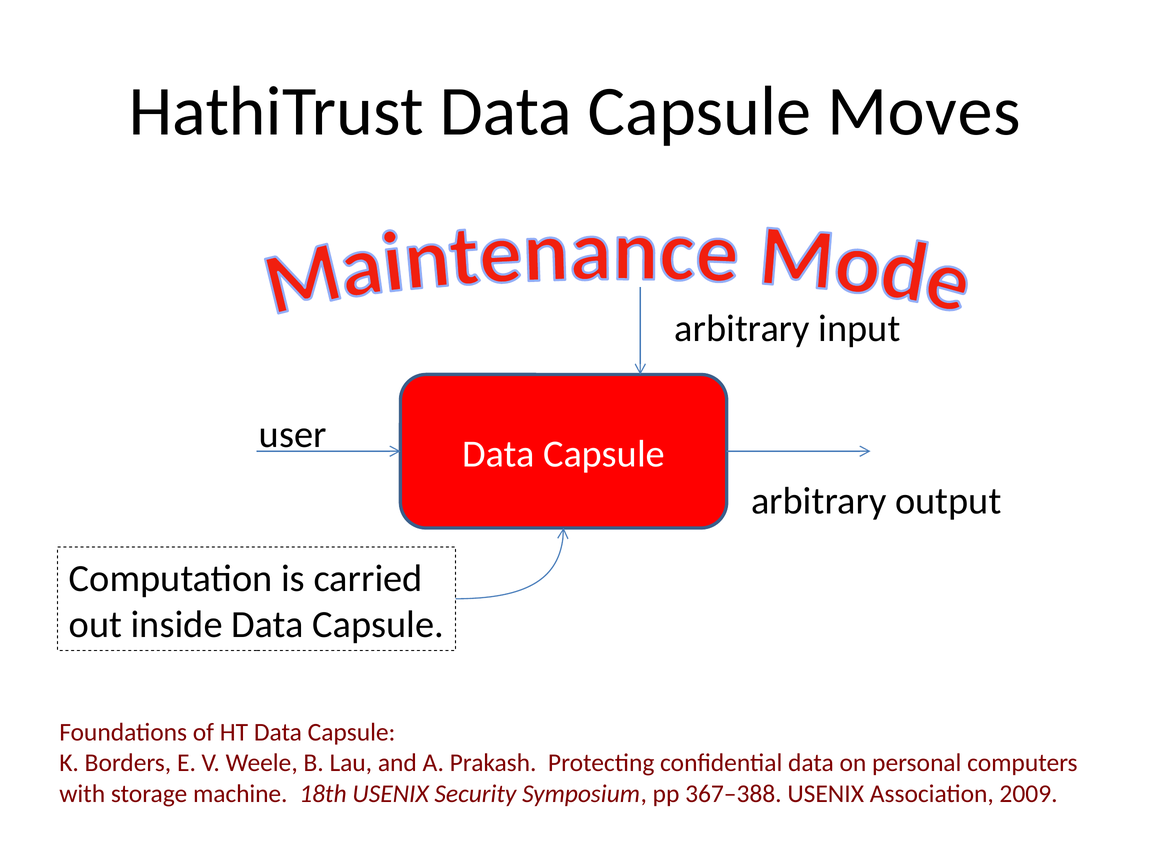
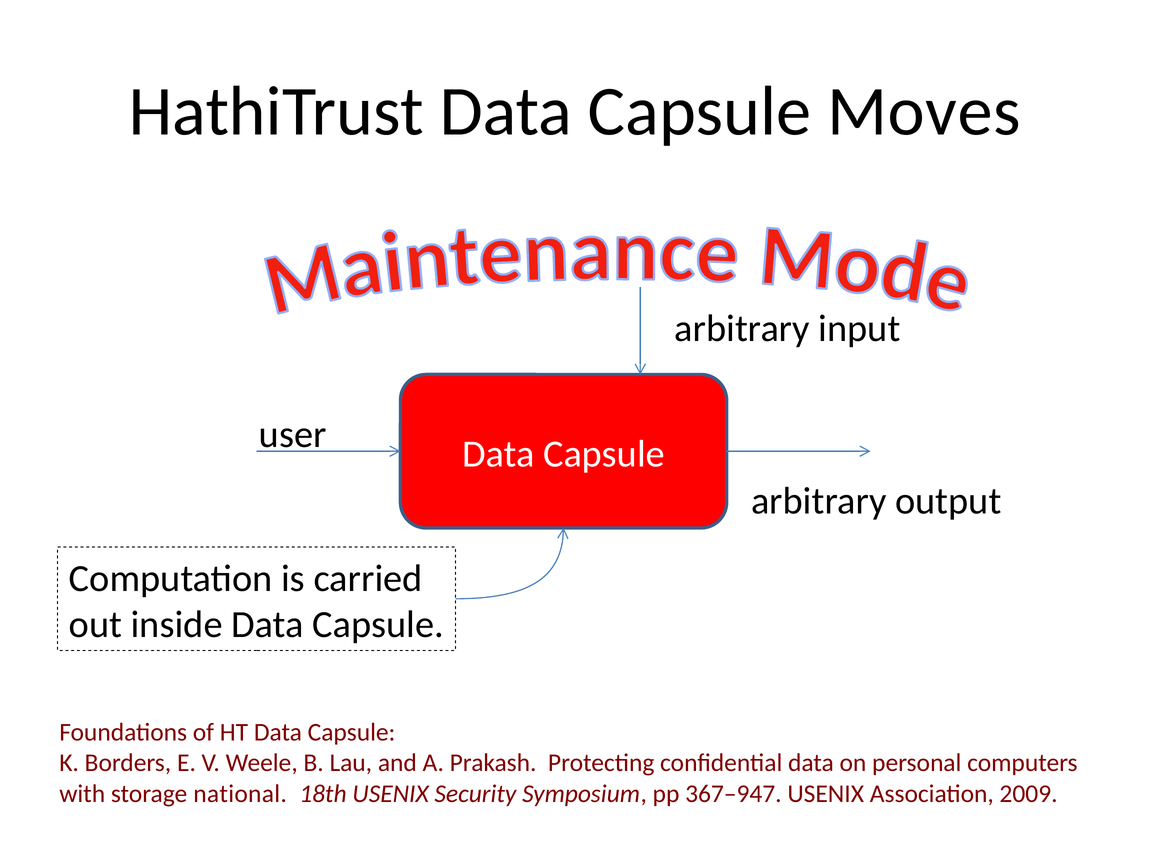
machine: machine -> national
367–388: 367–388 -> 367–947
